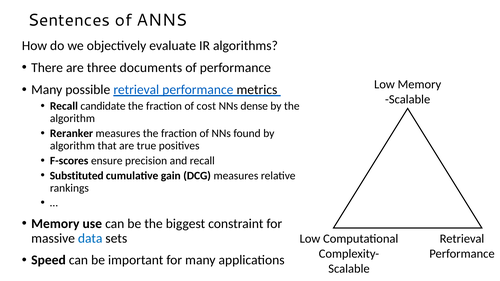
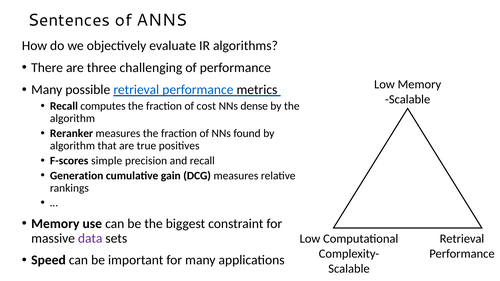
documents: documents -> challenging
candidate: candidate -> computes
ensure: ensure -> simple
Substituted: Substituted -> Generation
data colour: blue -> purple
